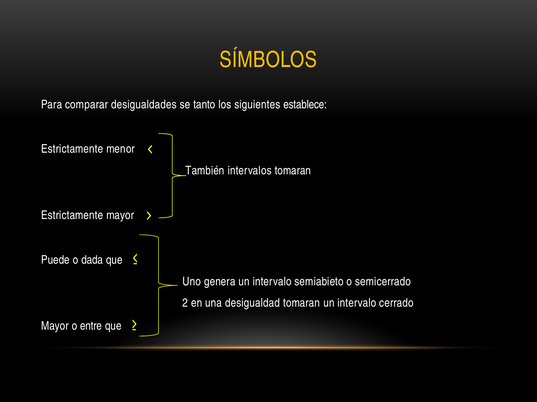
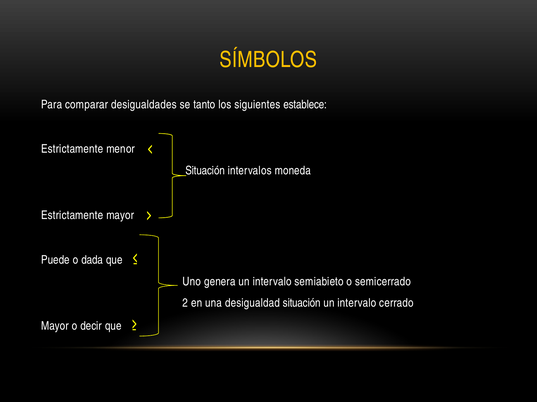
También at (205, 171): También -> Situación
intervalos tomaran: tomaran -> moneda
desigualdad tomaran: tomaran -> situación
entre: entre -> decir
